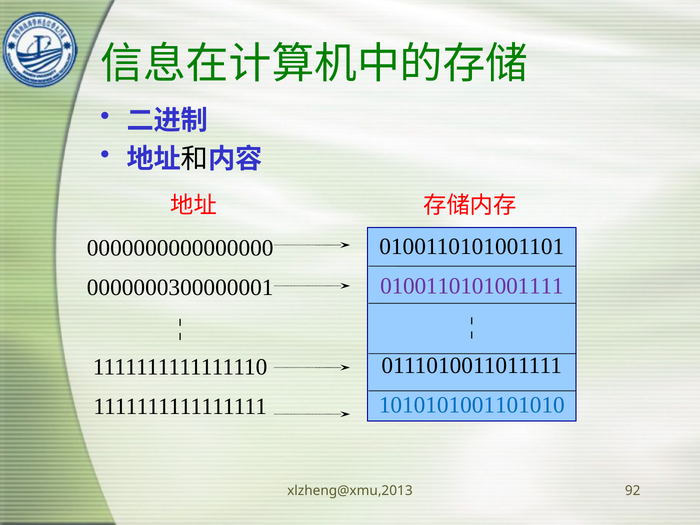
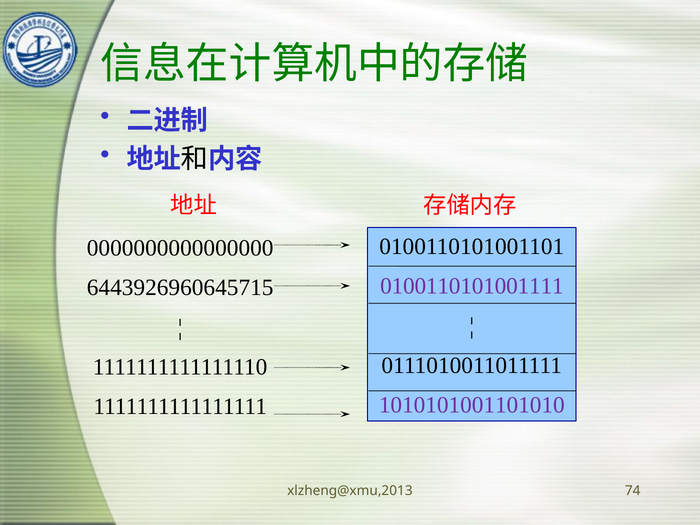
0000000300000001: 0000000300000001 -> 6443926960645715
1010101001101010 colour: blue -> purple
92: 92 -> 74
